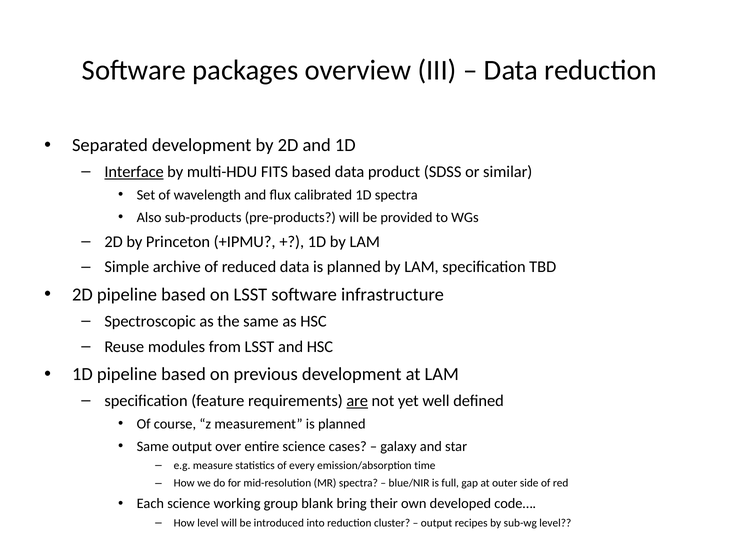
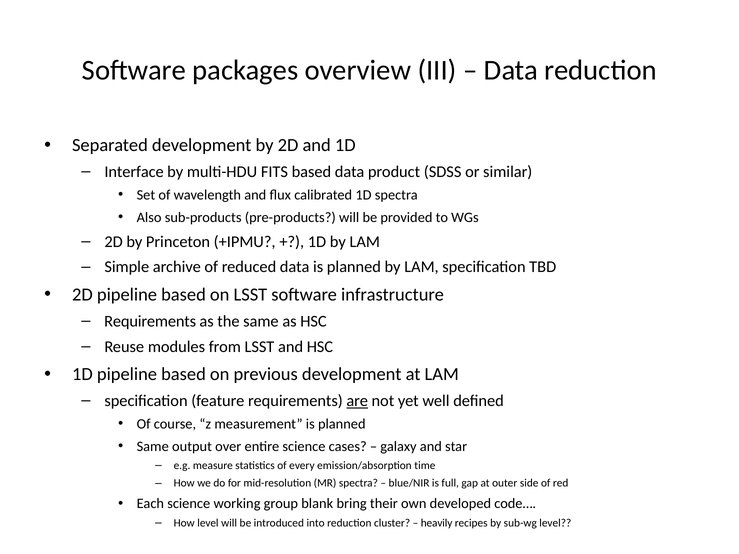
Interface underline: present -> none
Spectroscopic at (150, 321): Spectroscopic -> Requirements
output at (437, 523): output -> heavily
